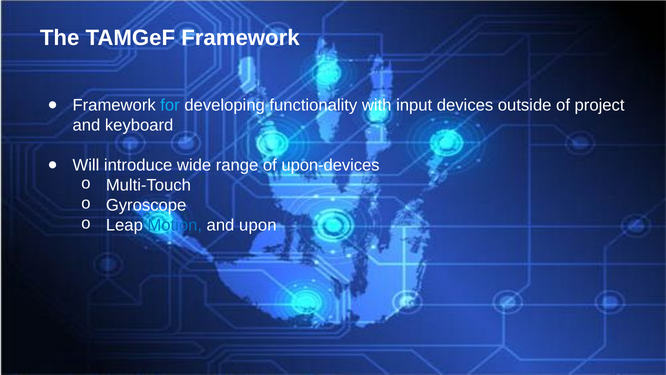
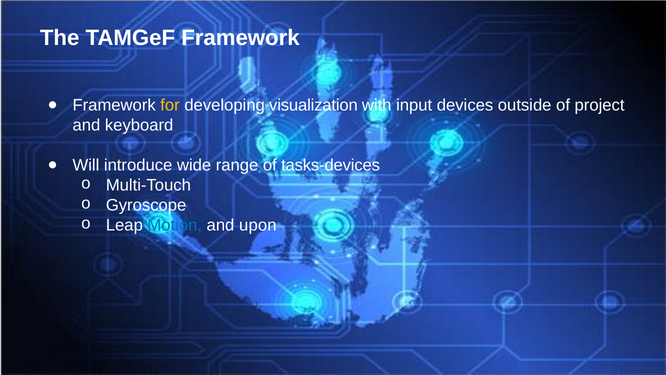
for colour: light blue -> yellow
functionality: functionality -> visualization
upon-devices: upon-devices -> tasks-devices
